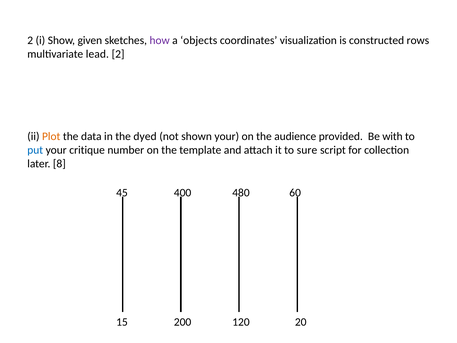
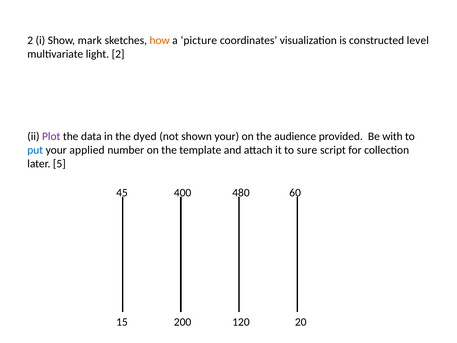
given: given -> mark
how colour: purple -> orange
objects: objects -> picture
rows: rows -> level
lead: lead -> light
Plot colour: orange -> purple
critique: critique -> applied
8: 8 -> 5
